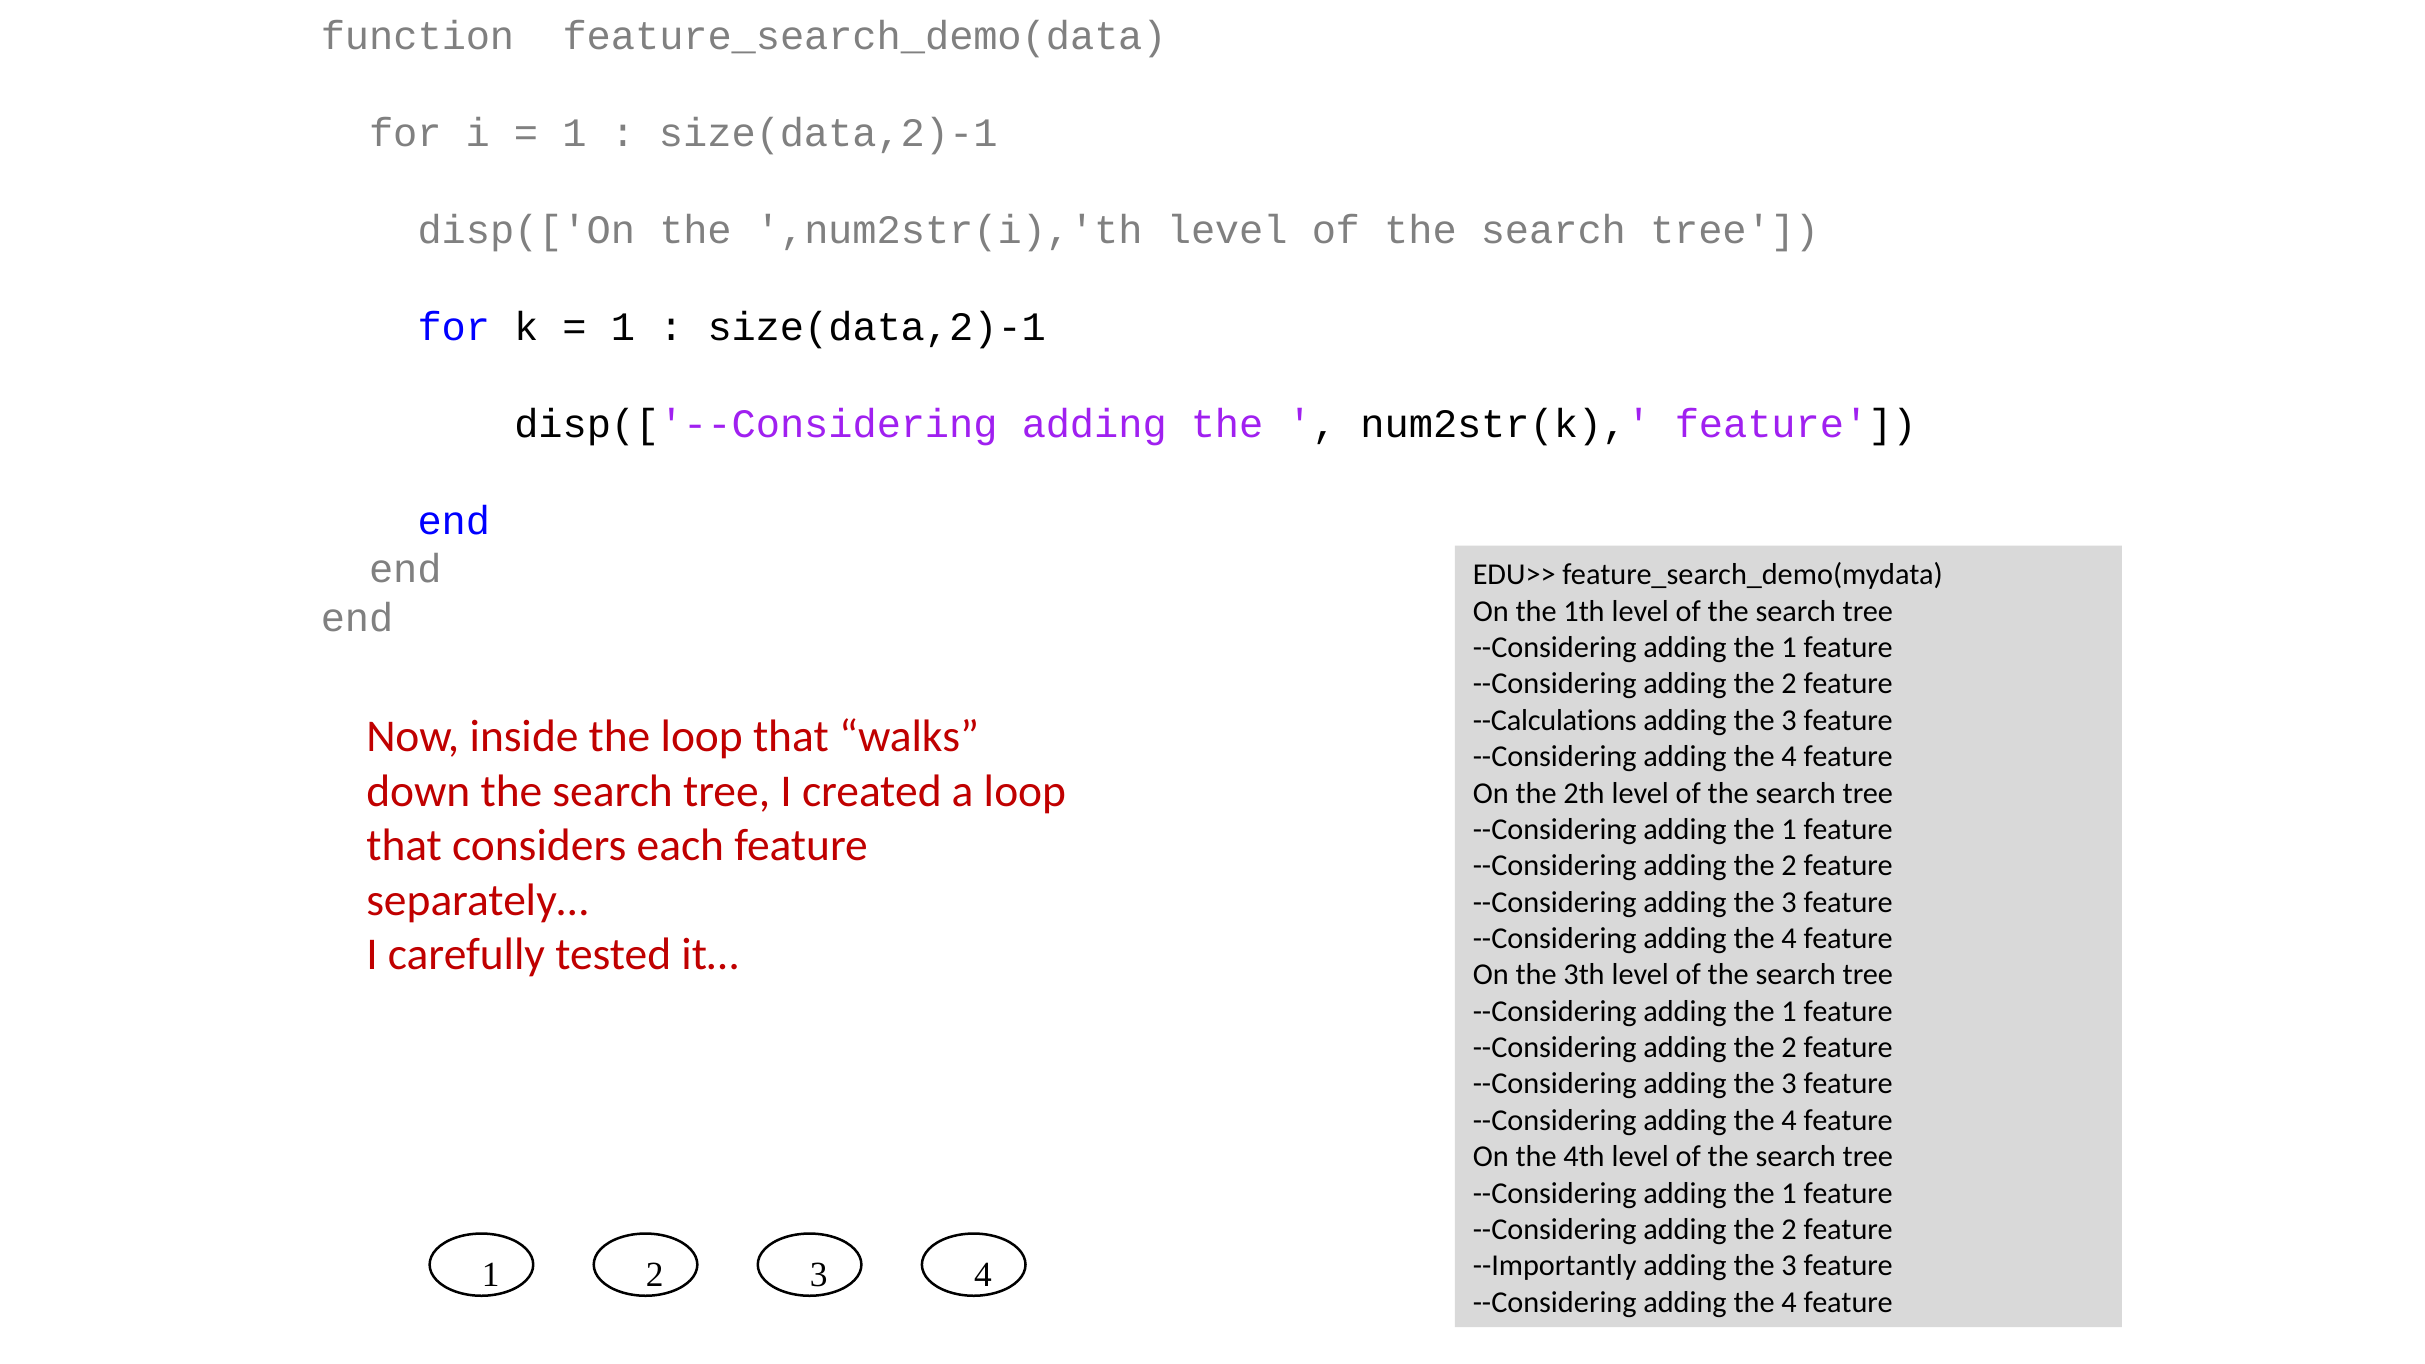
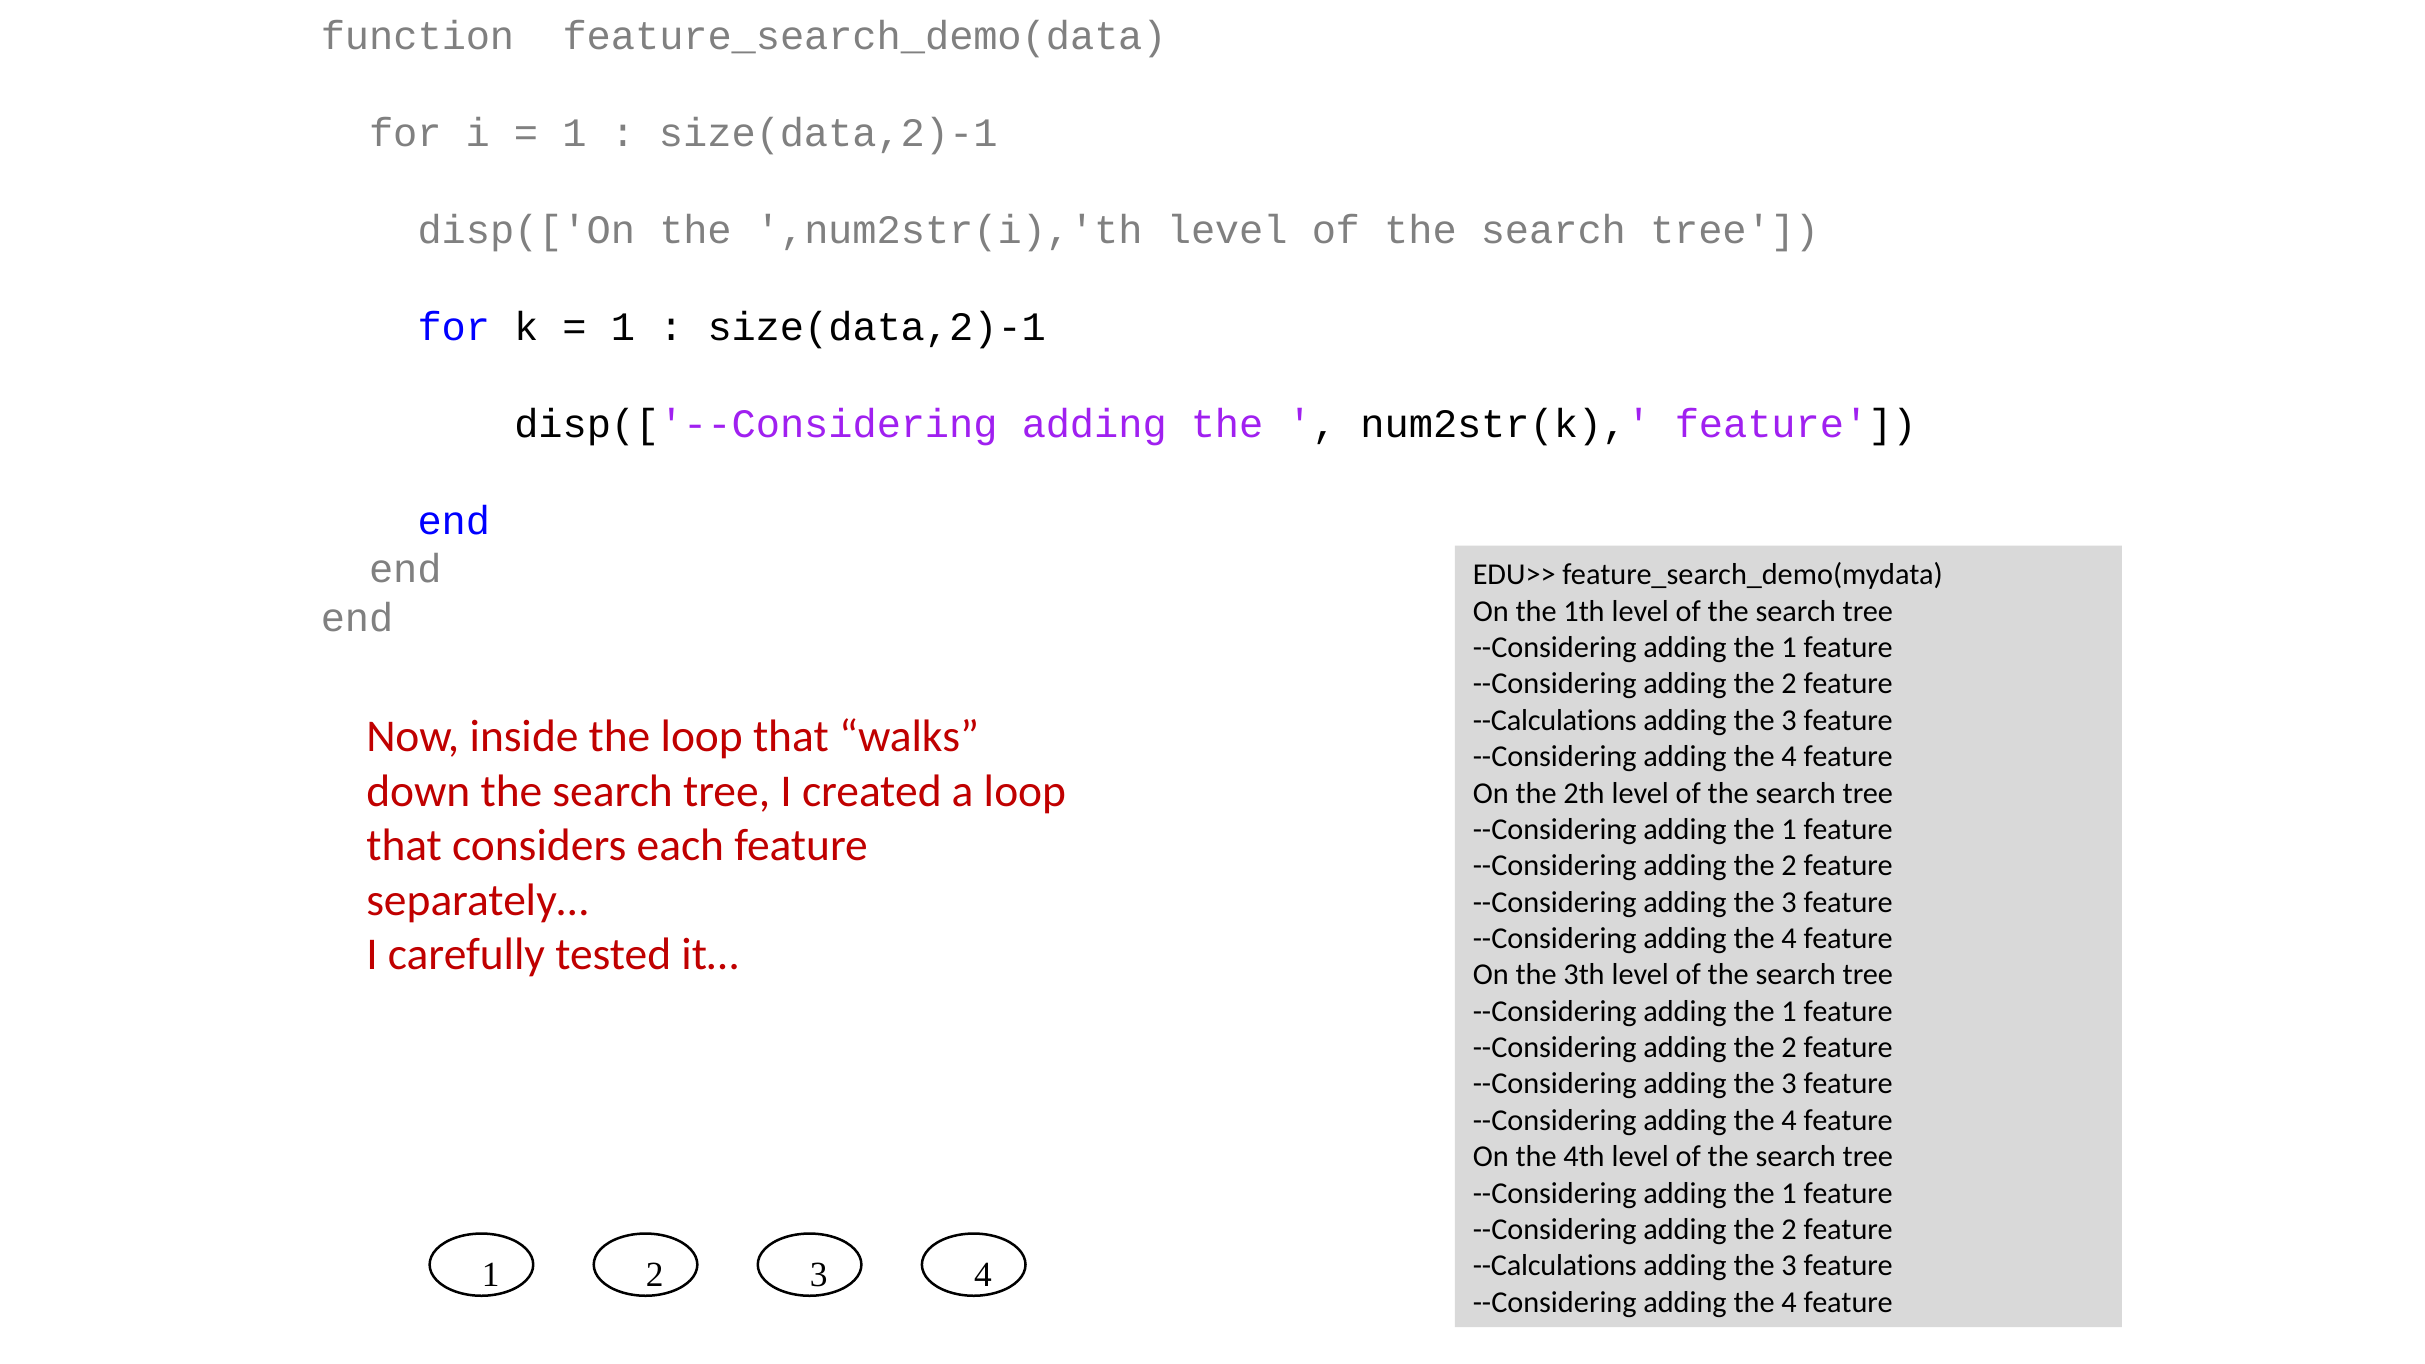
--Importantly at (1555, 1266): --Importantly -> --Calculations
